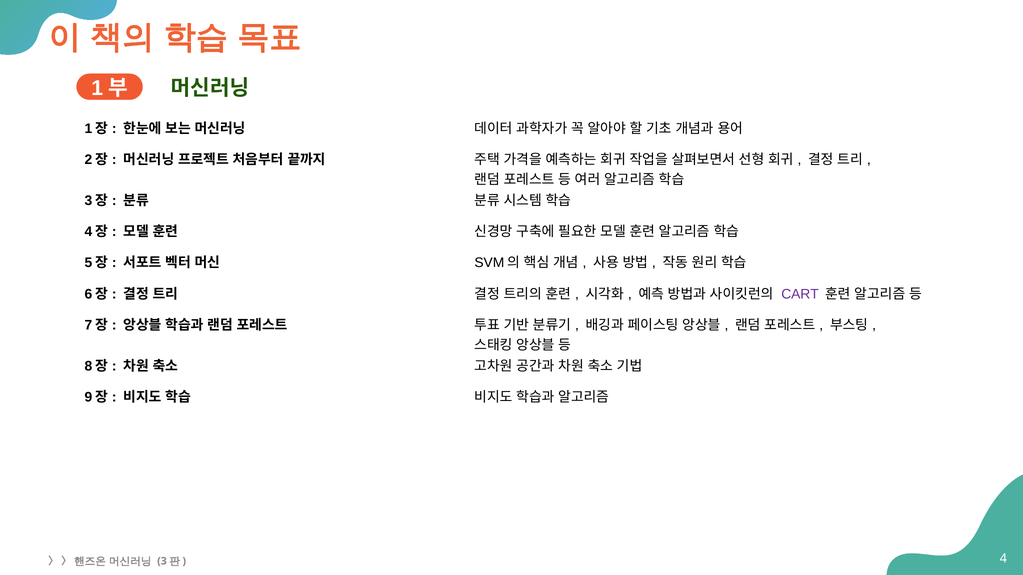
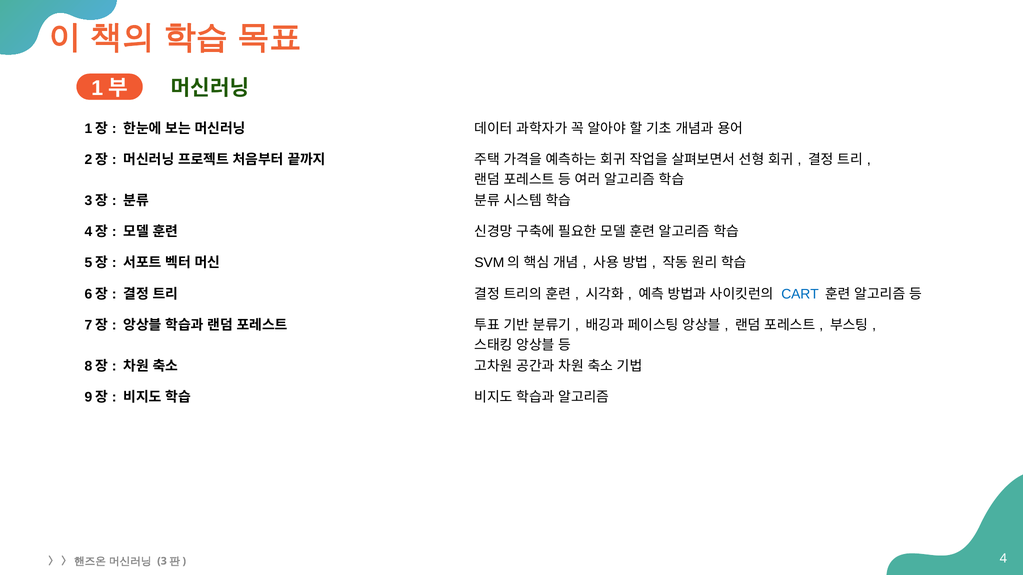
CART colour: purple -> blue
